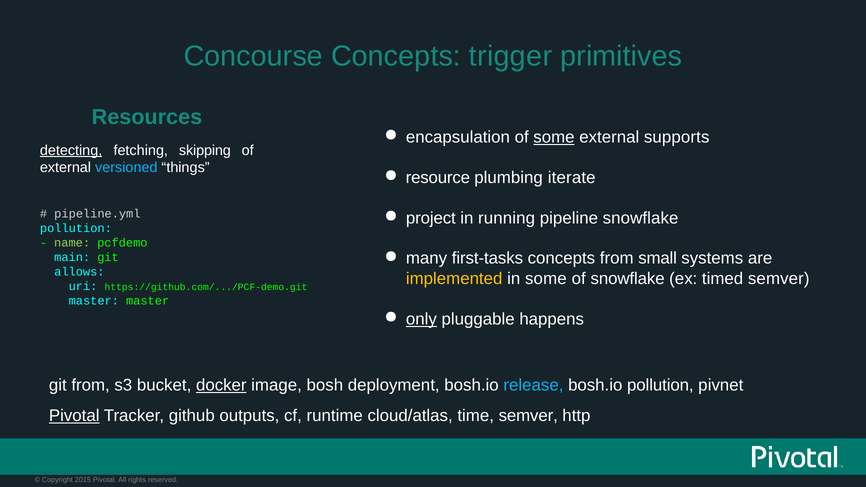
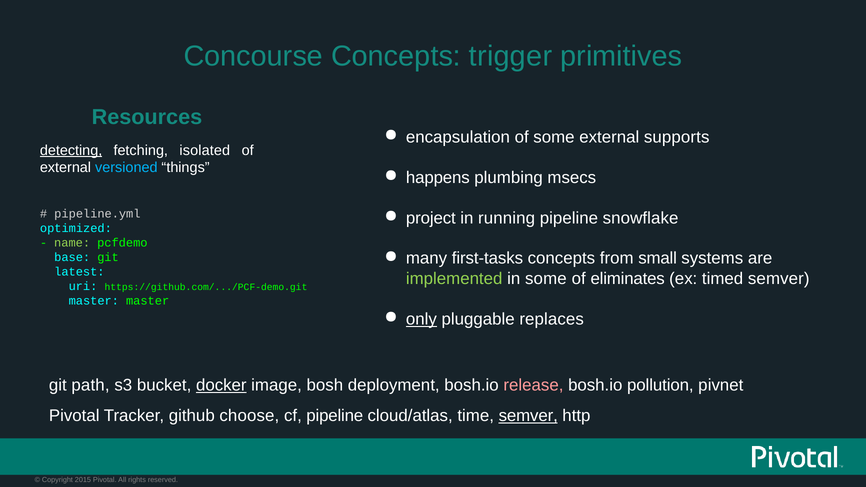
some at (554, 137) underline: present -> none
skipping: skipping -> isolated
resource: resource -> happens
iterate: iterate -> msecs
pollution at (76, 228): pollution -> optimized
main: main -> base
allows: allows -> latest
implemented colour: yellow -> light green
of snowflake: snowflake -> eliminates
happens: happens -> replaces
git from: from -> path
release colour: light blue -> pink
Pivotal at (74, 416) underline: present -> none
outputs: outputs -> choose
cf runtime: runtime -> pipeline
semver at (528, 416) underline: none -> present
